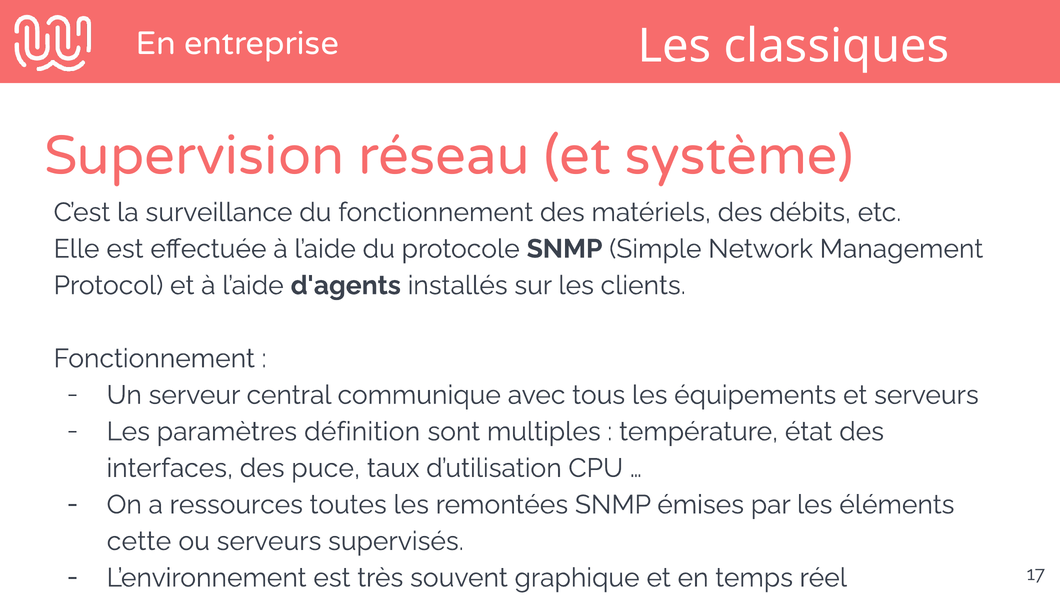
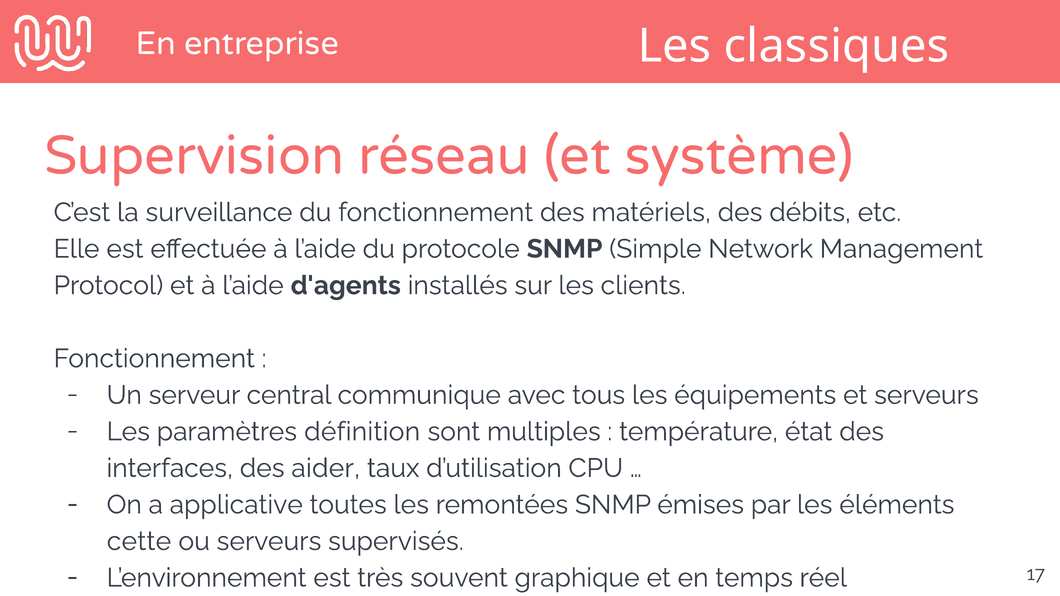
puce: puce -> aider
ressources: ressources -> applicative
